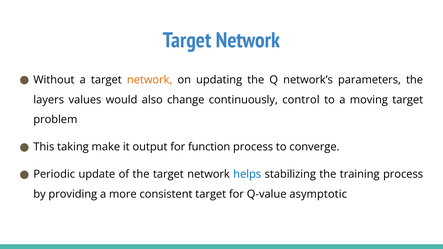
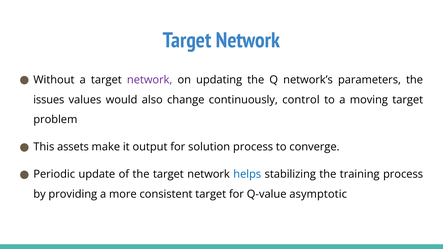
network at (150, 80) colour: orange -> purple
layers: layers -> issues
taking: taking -> assets
function: function -> solution
